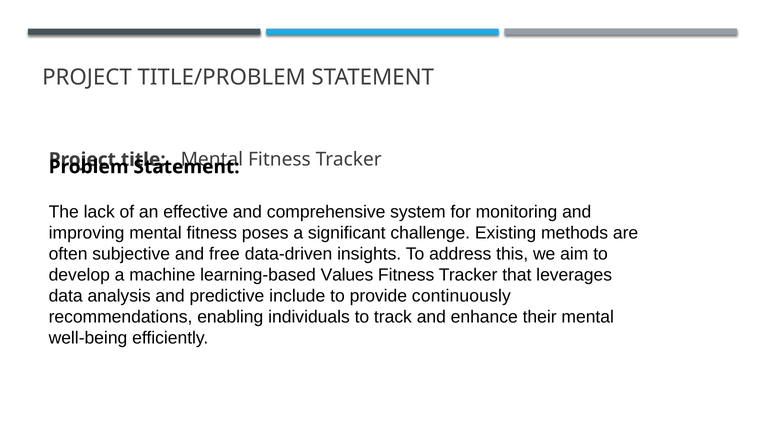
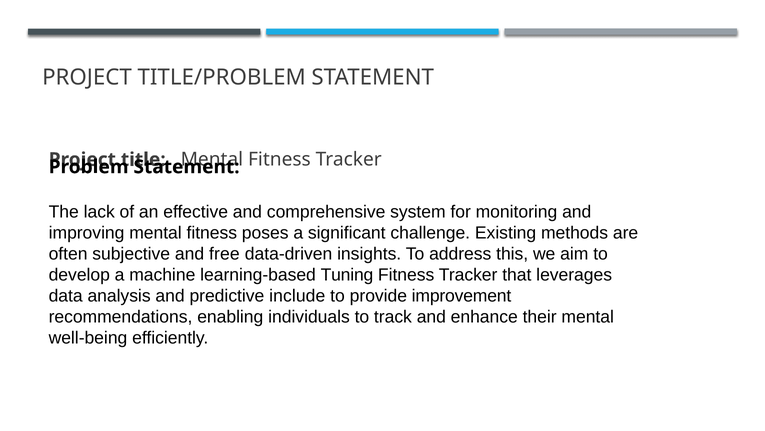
Values: Values -> Tuning
continuously: continuously -> improvement
